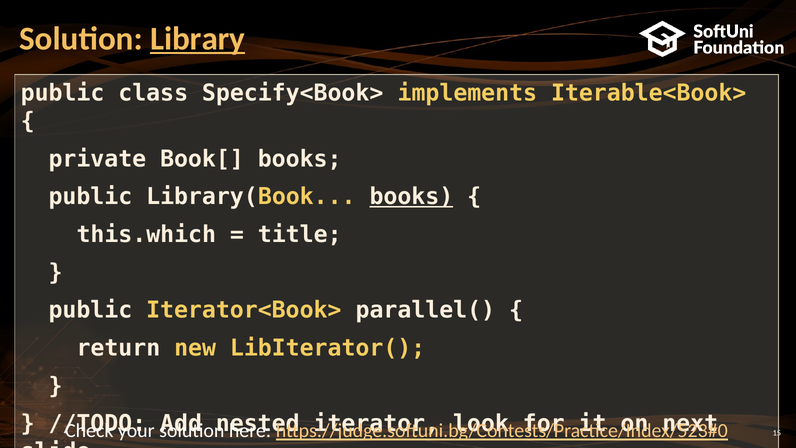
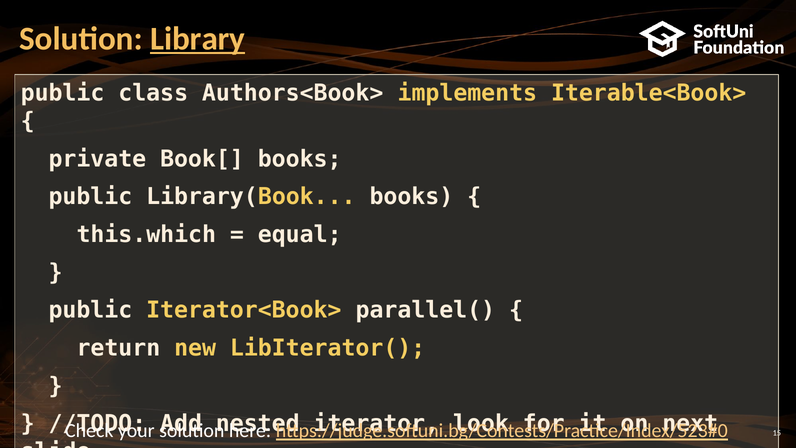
Specify<Book>: Specify<Book> -> Authors<Book>
books at (411, 197) underline: present -> none
title: title -> equal
